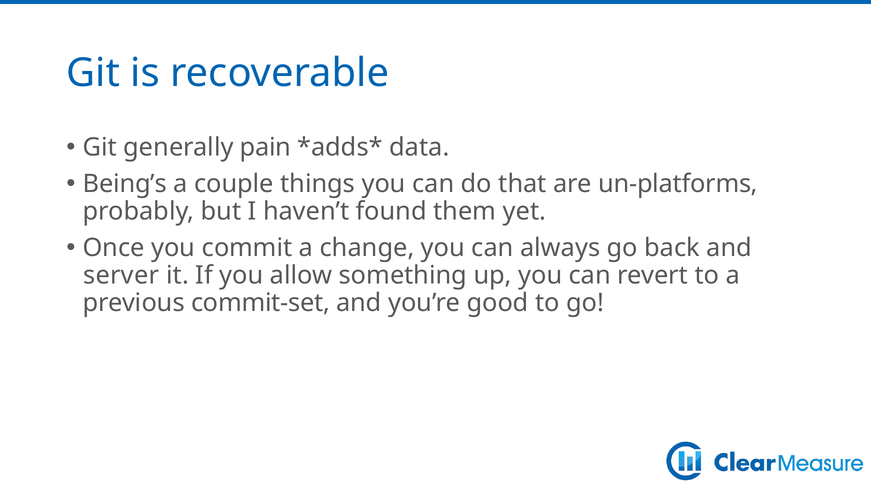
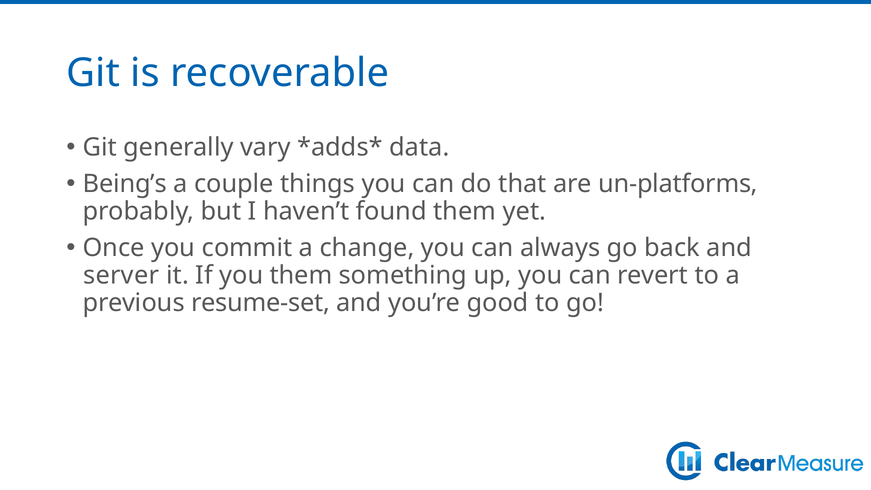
pain: pain -> vary
you allow: allow -> them
commit-set: commit-set -> resume-set
